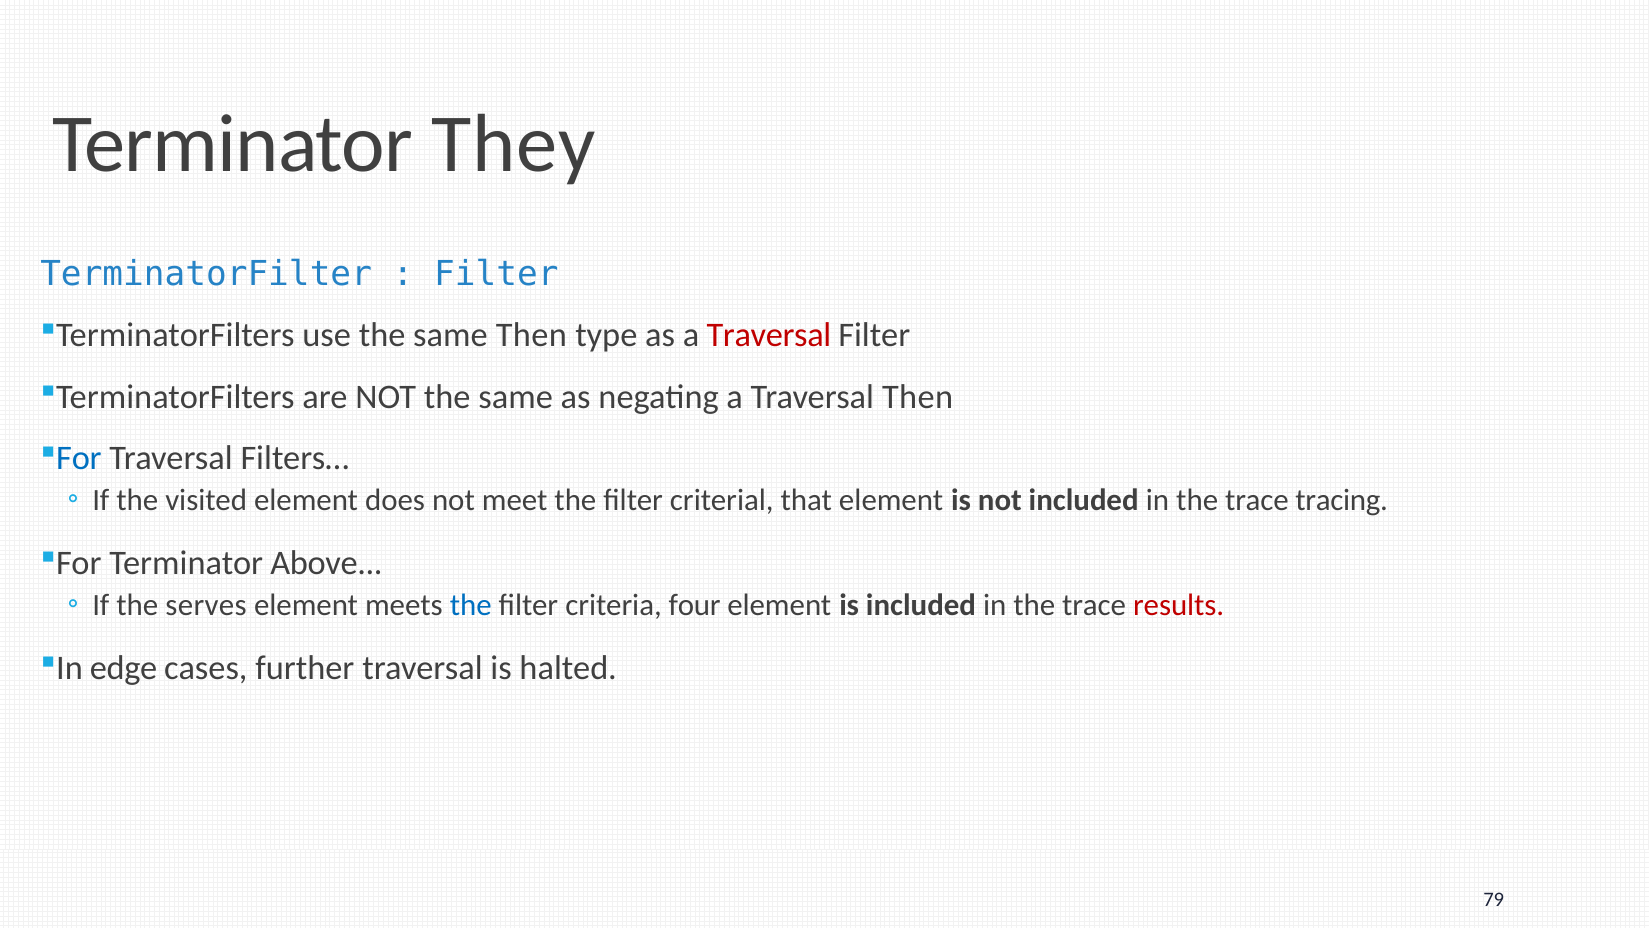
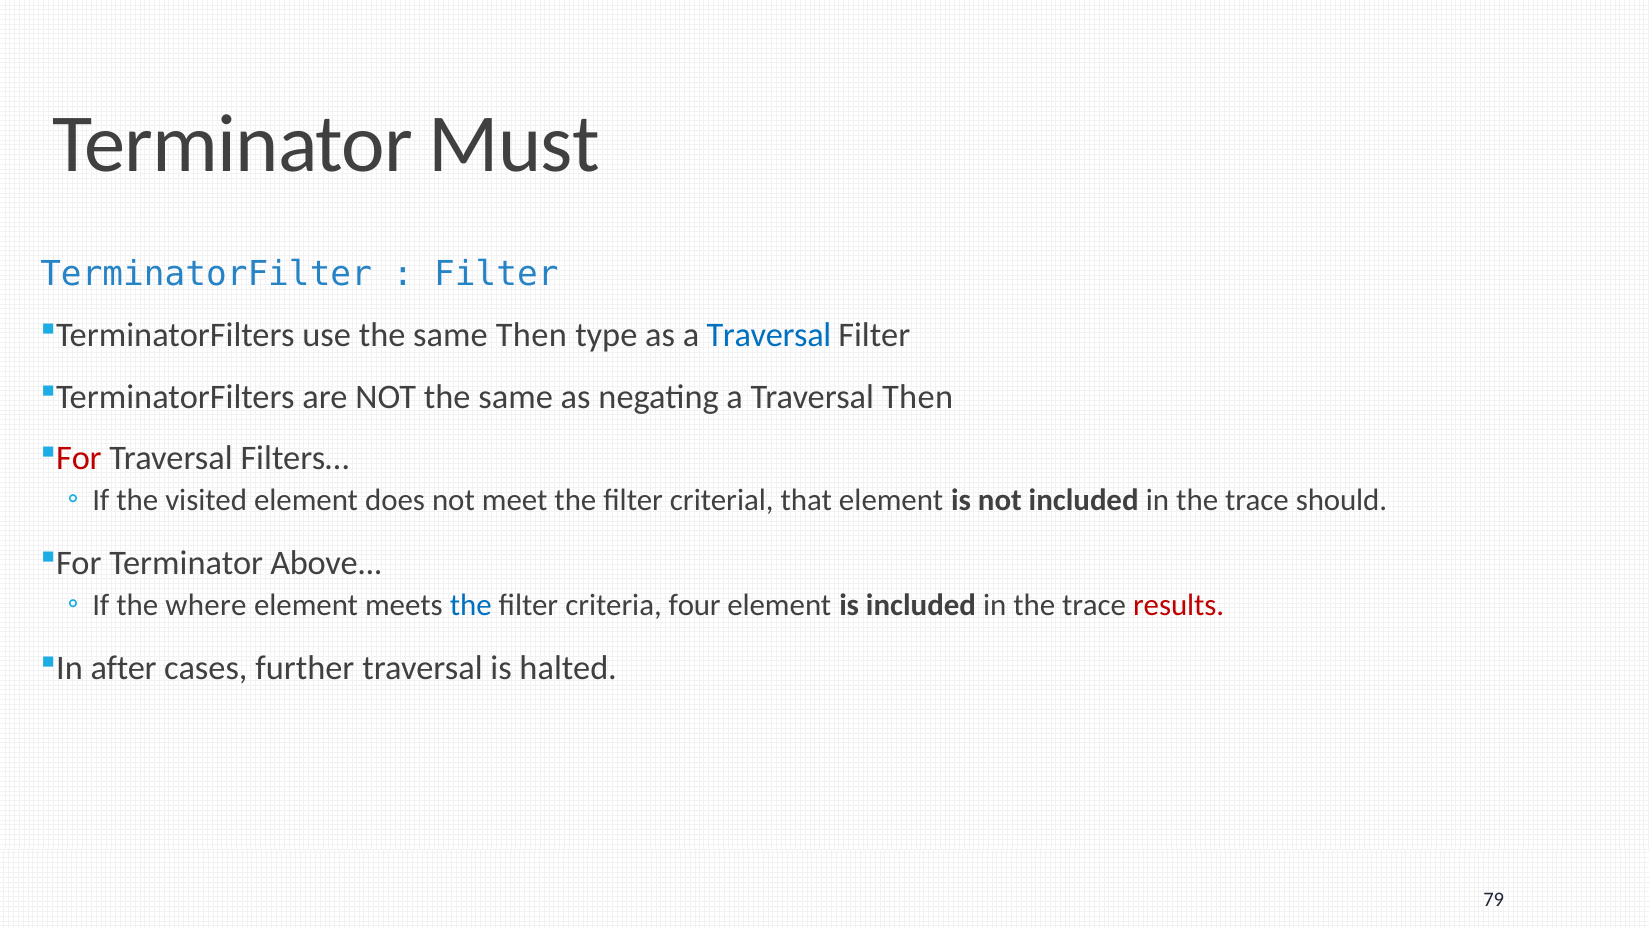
They: They -> Must
Traversal at (769, 335) colour: red -> blue
For at (79, 458) colour: blue -> red
tracing: tracing -> should
serves: serves -> where
edge: edge -> after
